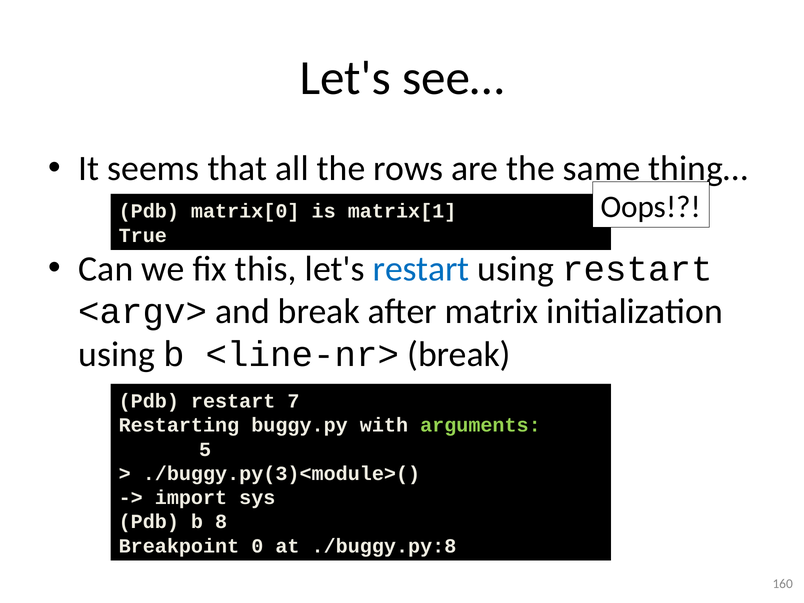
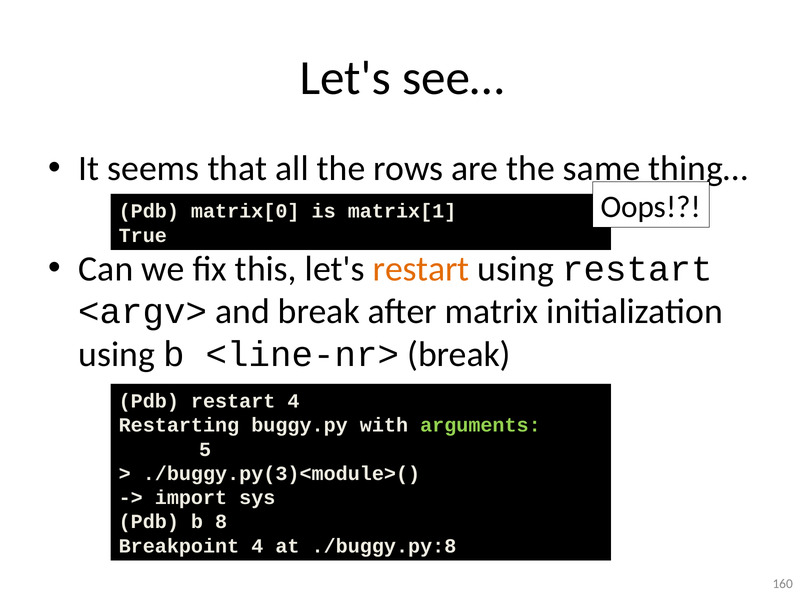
restart at (421, 269) colour: blue -> orange
restart 7: 7 -> 4
Breakpoint 0: 0 -> 4
